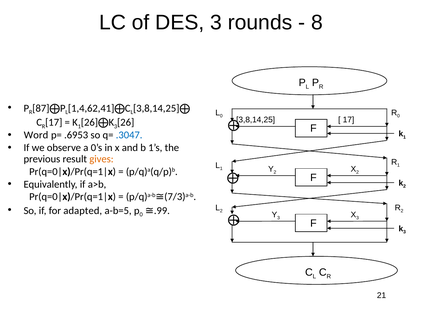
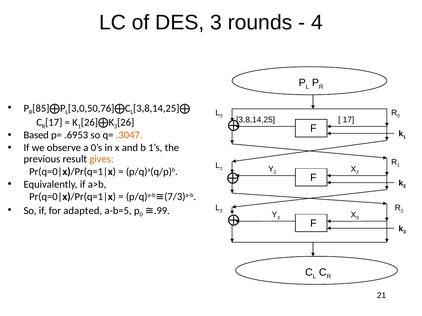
8: 8 -> 4
87: 87 -> 85
1,4,62,41: 1,4,62,41 -> 3,0,50,76
Word: Word -> Based
.3047 colour: blue -> orange
